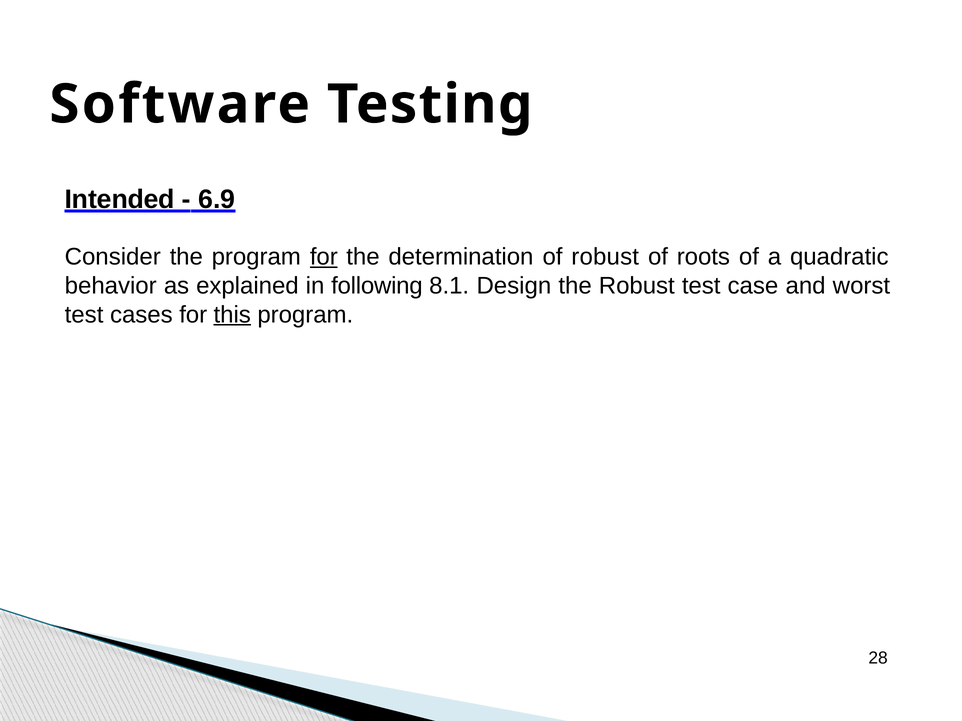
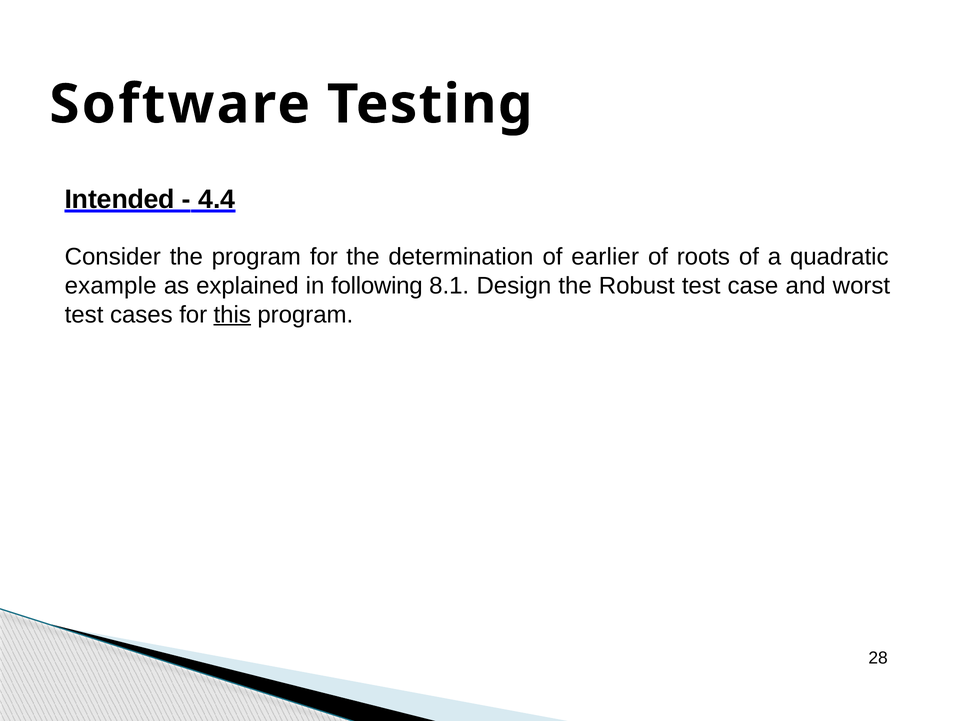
6.9: 6.9 -> 4.4
for at (324, 257) underline: present -> none
of robust: robust -> earlier
behavior: behavior -> example
